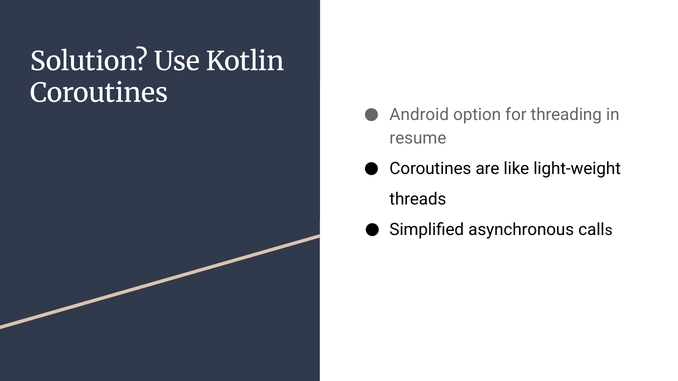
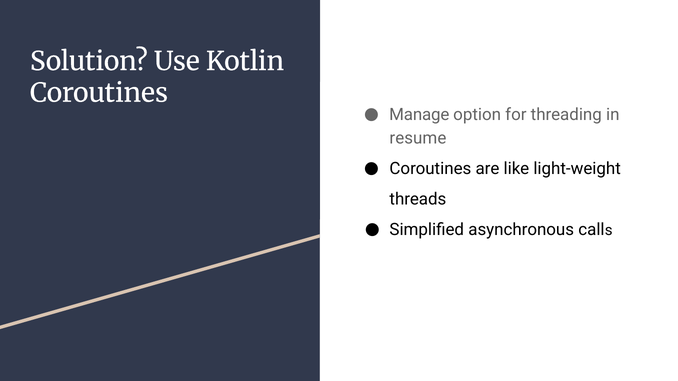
Android: Android -> Manage
